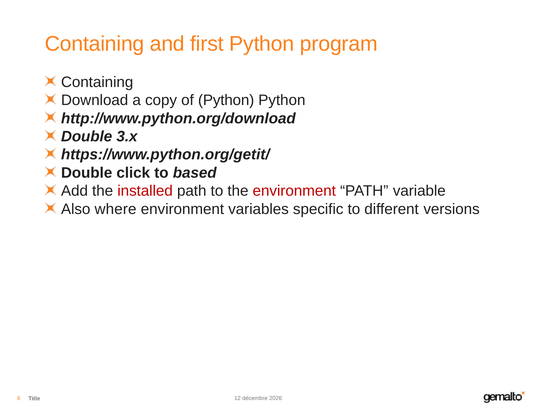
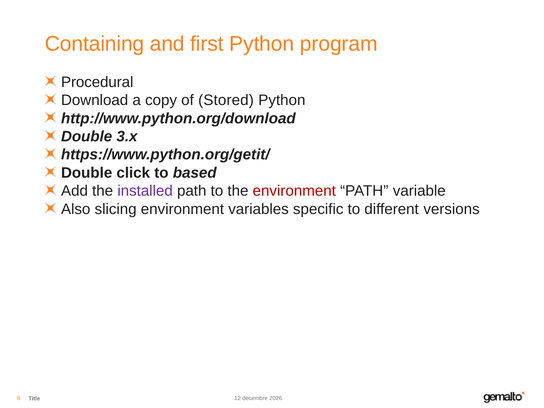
Containing at (97, 82): Containing -> Procedural
of Python: Python -> Stored
installed colour: red -> purple
where: where -> slicing
